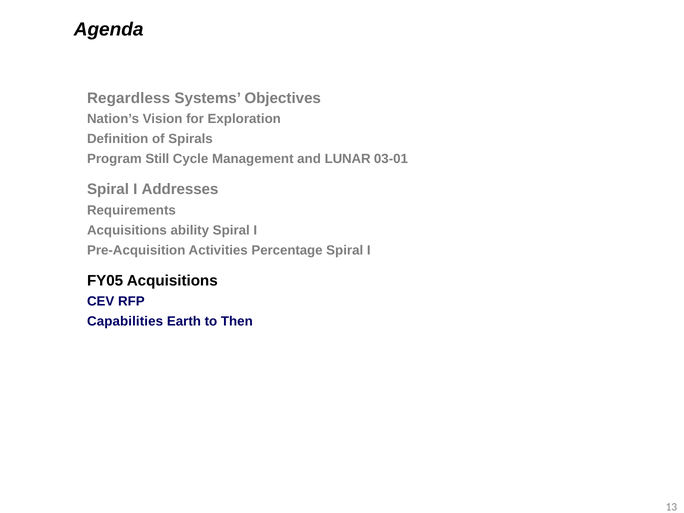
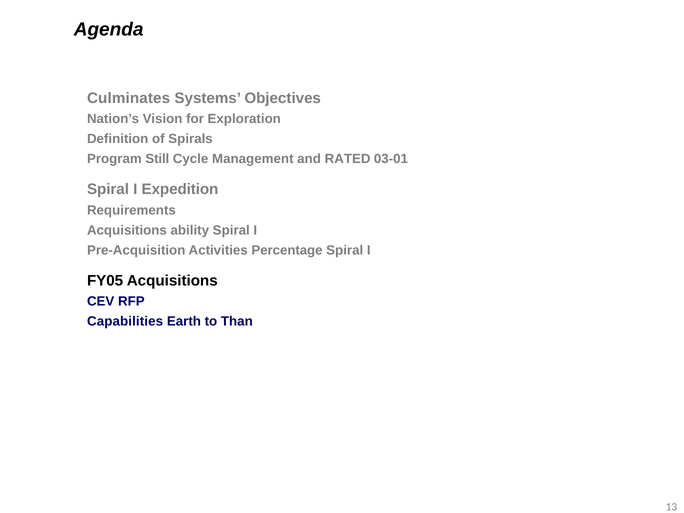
Regardless: Regardless -> Culminates
LUNAR: LUNAR -> RATED
Addresses: Addresses -> Expedition
Then: Then -> Than
